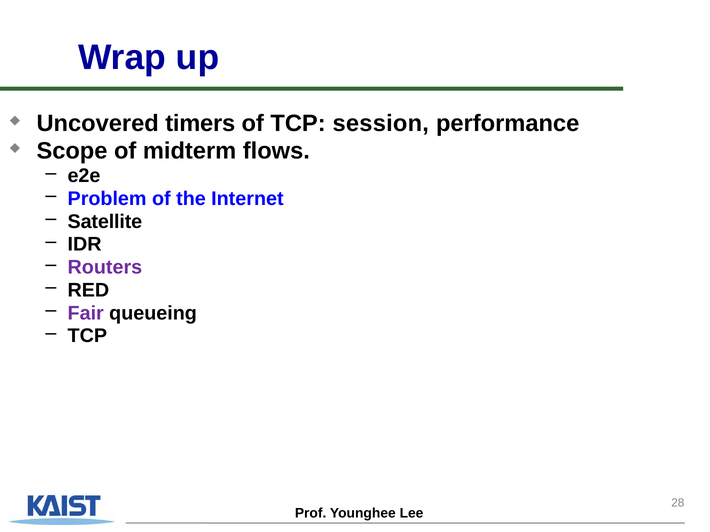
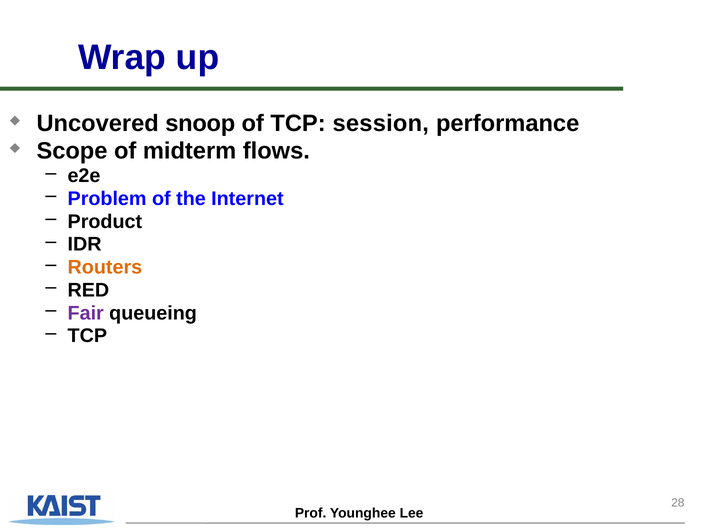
timers: timers -> snoop
Satellite: Satellite -> Product
Routers colour: purple -> orange
